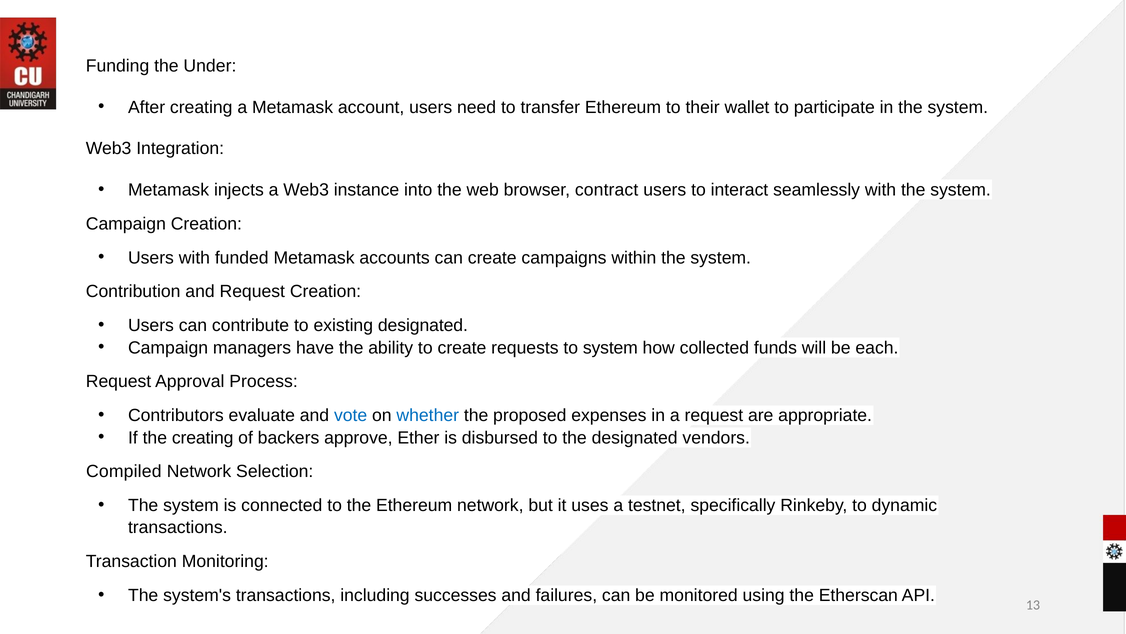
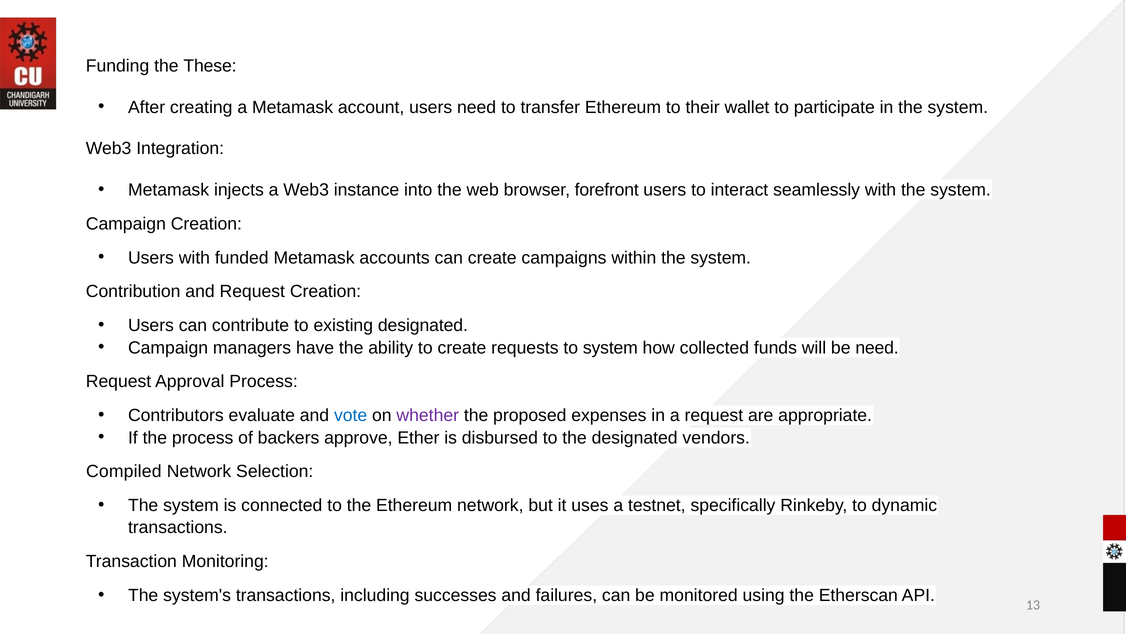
Under: Under -> These
contract: contract -> forefront
be each: each -> need
whether colour: blue -> purple
the creating: creating -> process
